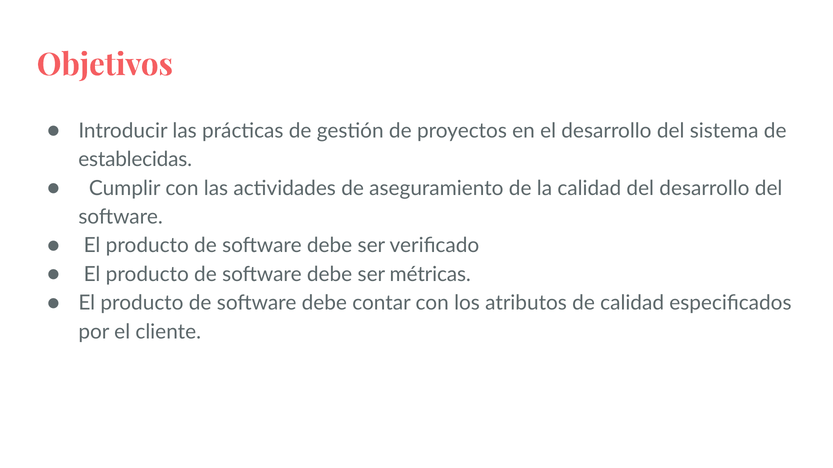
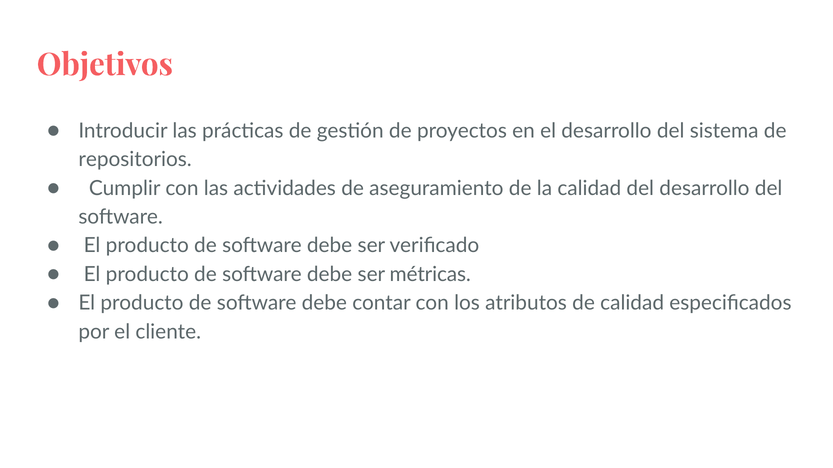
establecidas: establecidas -> repositorios
